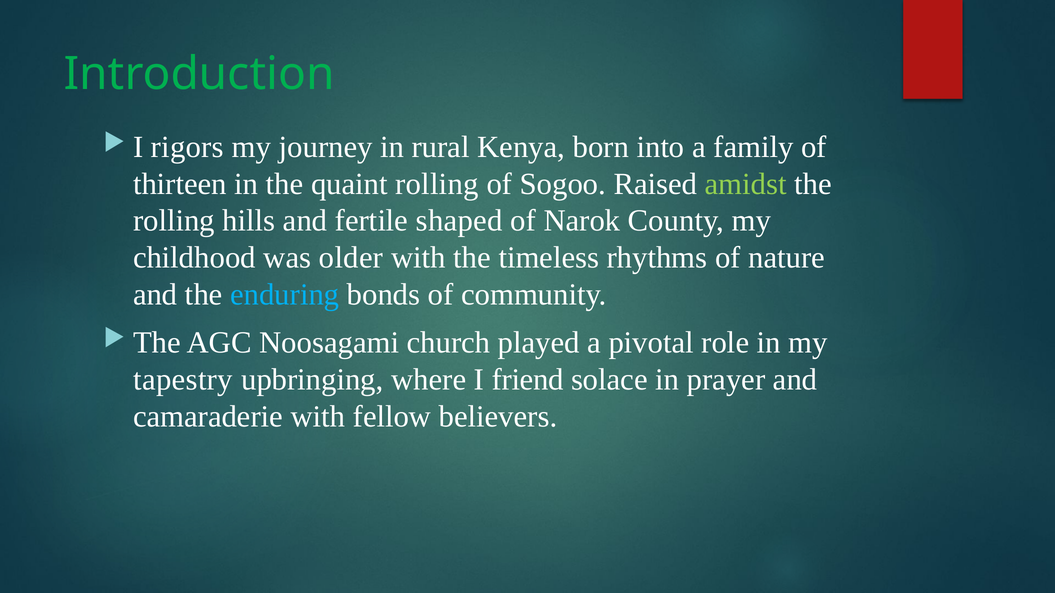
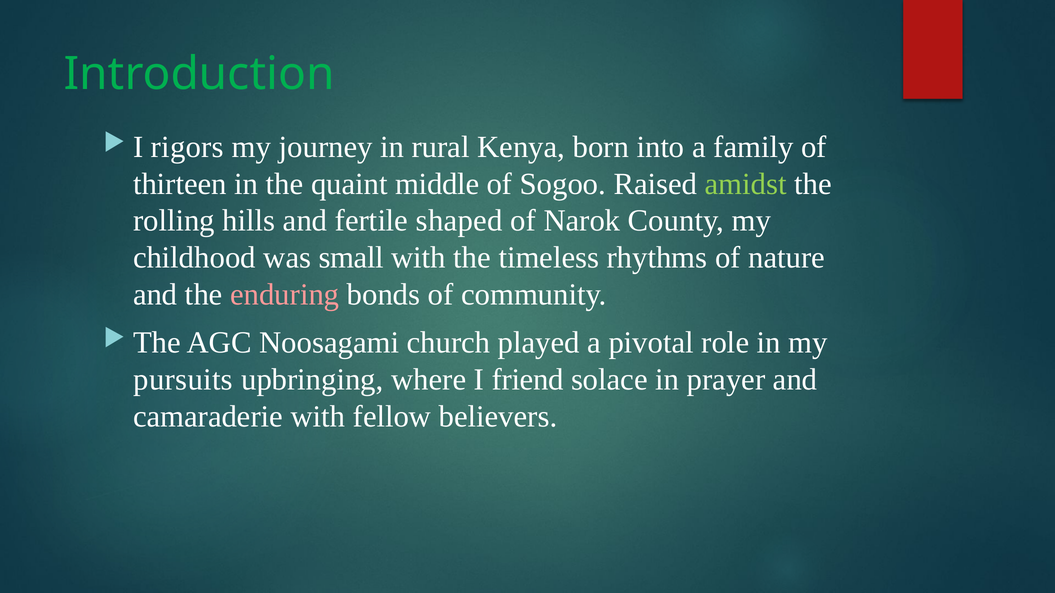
quaint rolling: rolling -> middle
older: older -> small
enduring colour: light blue -> pink
tapestry: tapestry -> pursuits
